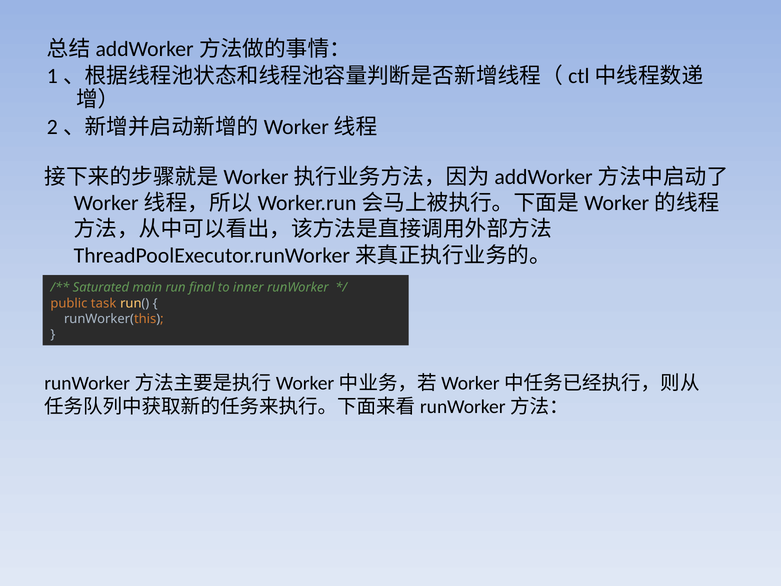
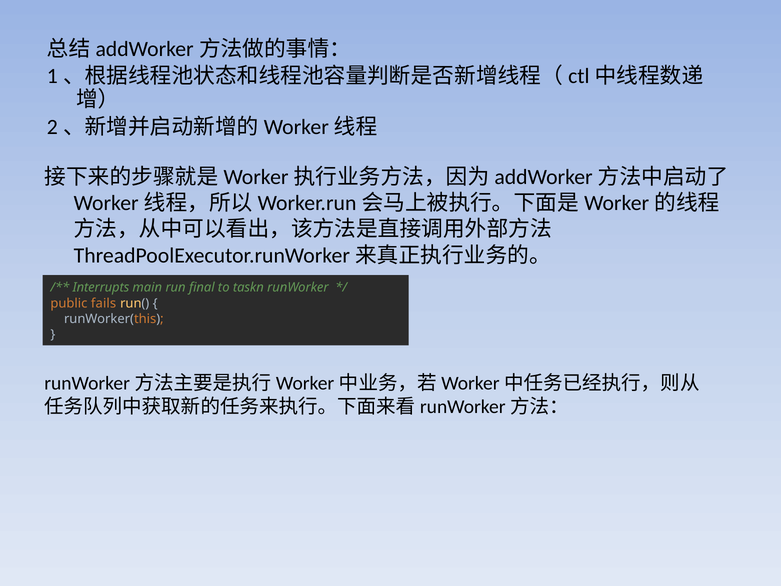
Saturated: Saturated -> Interrupts
inner: inner -> taskn
task: task -> fails
